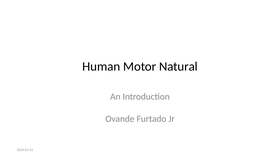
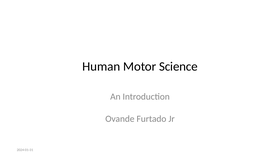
Natural: Natural -> Science
